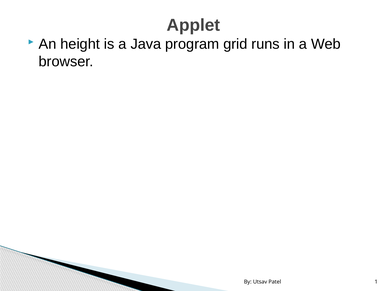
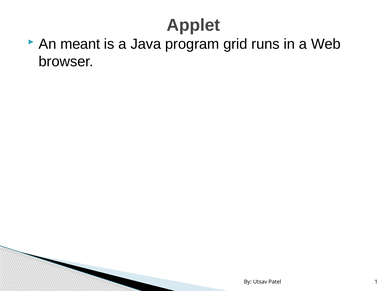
height: height -> meant
